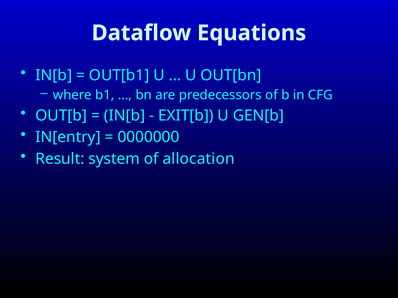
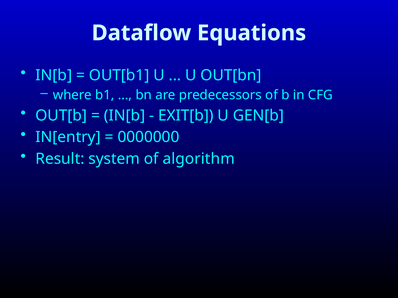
allocation: allocation -> algorithm
